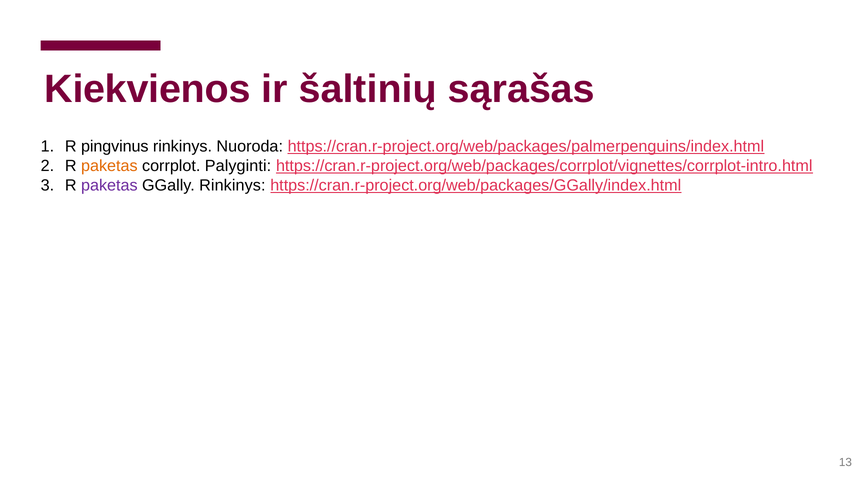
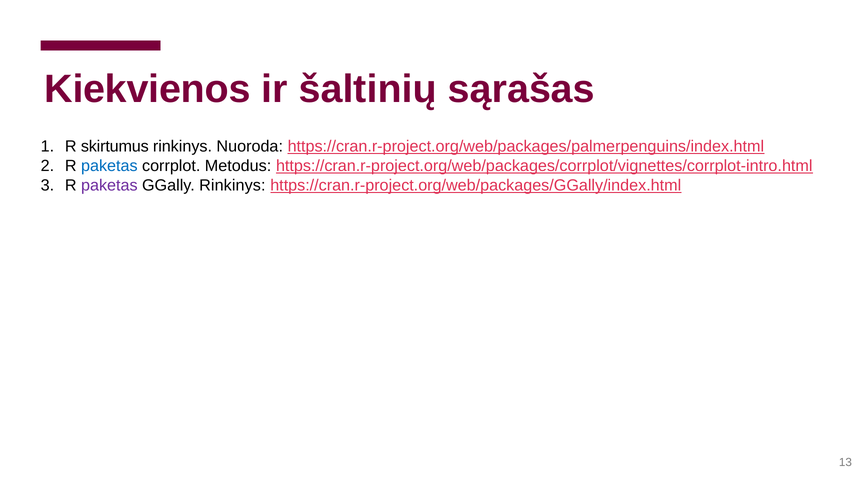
pingvinus: pingvinus -> skirtumus
paketas at (109, 166) colour: orange -> blue
Palyginti: Palyginti -> Metodus
